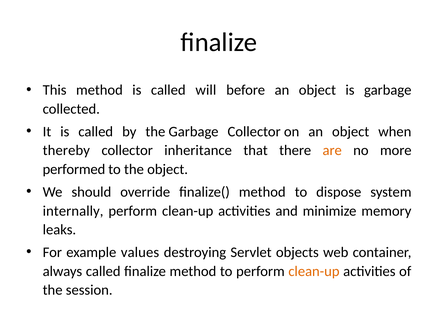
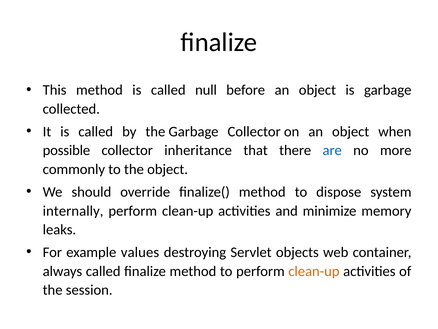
will: will -> null
thereby: thereby -> possible
are colour: orange -> blue
performed: performed -> commonly
